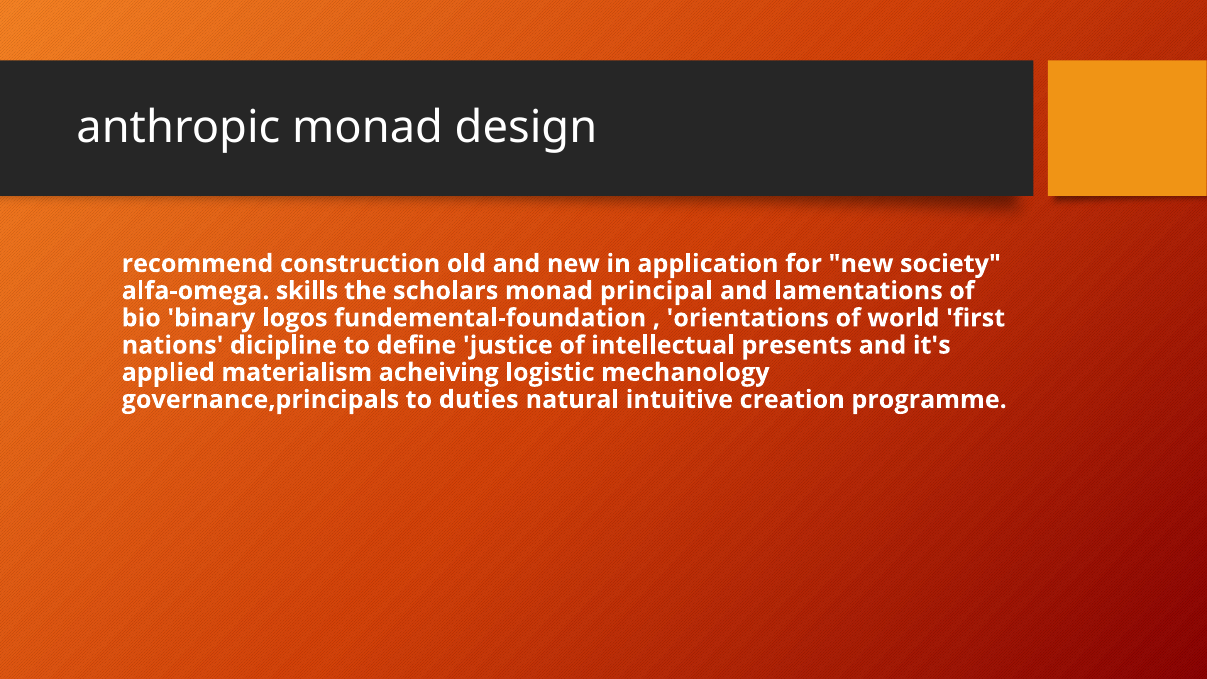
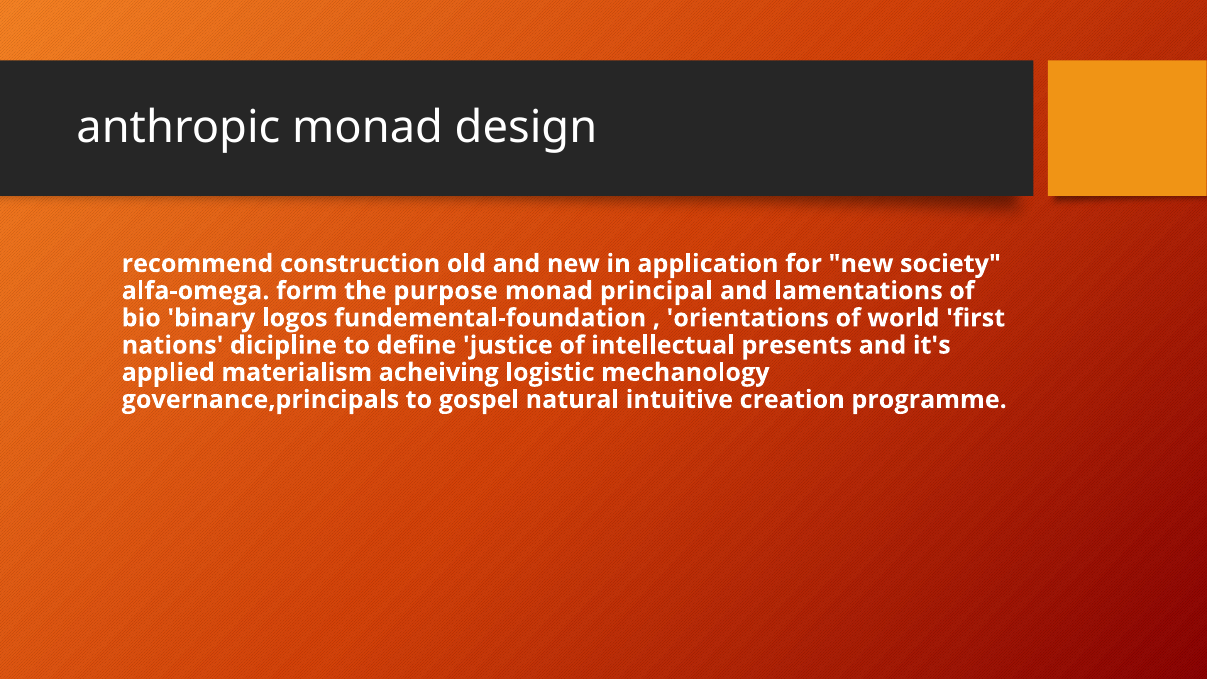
skills: skills -> form
scholars: scholars -> purpose
duties: duties -> gospel
